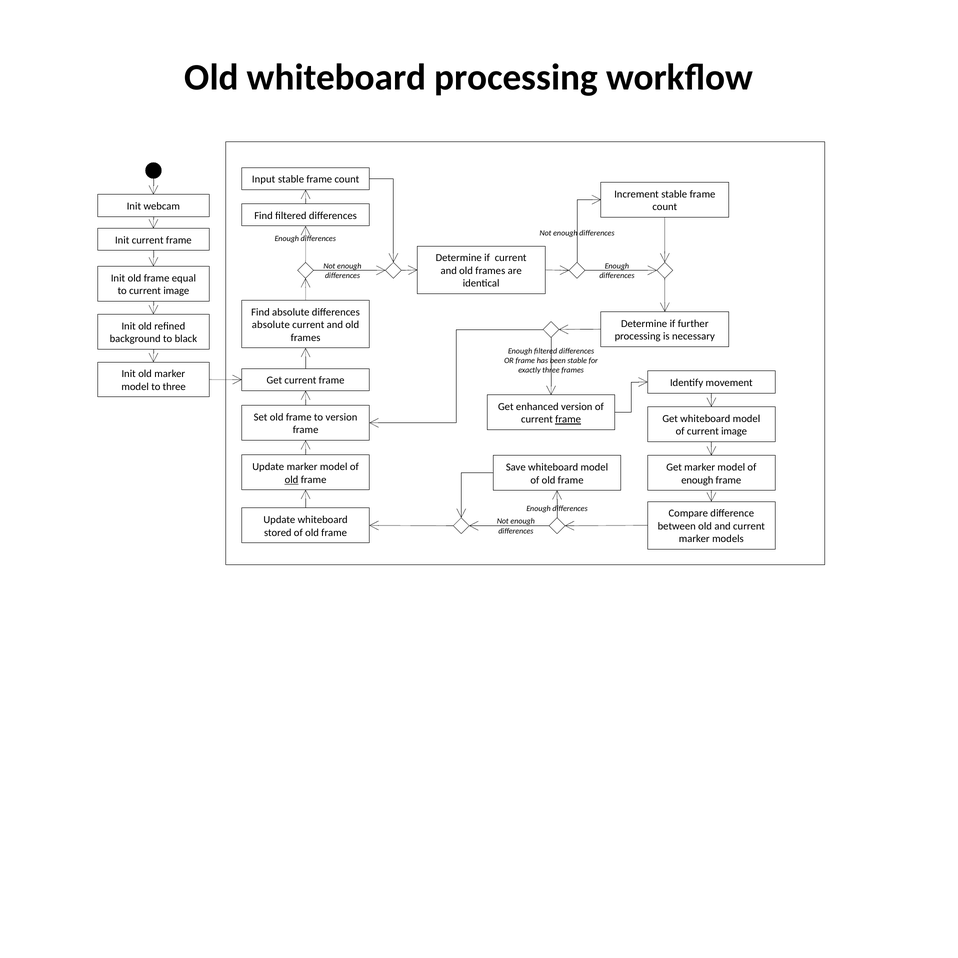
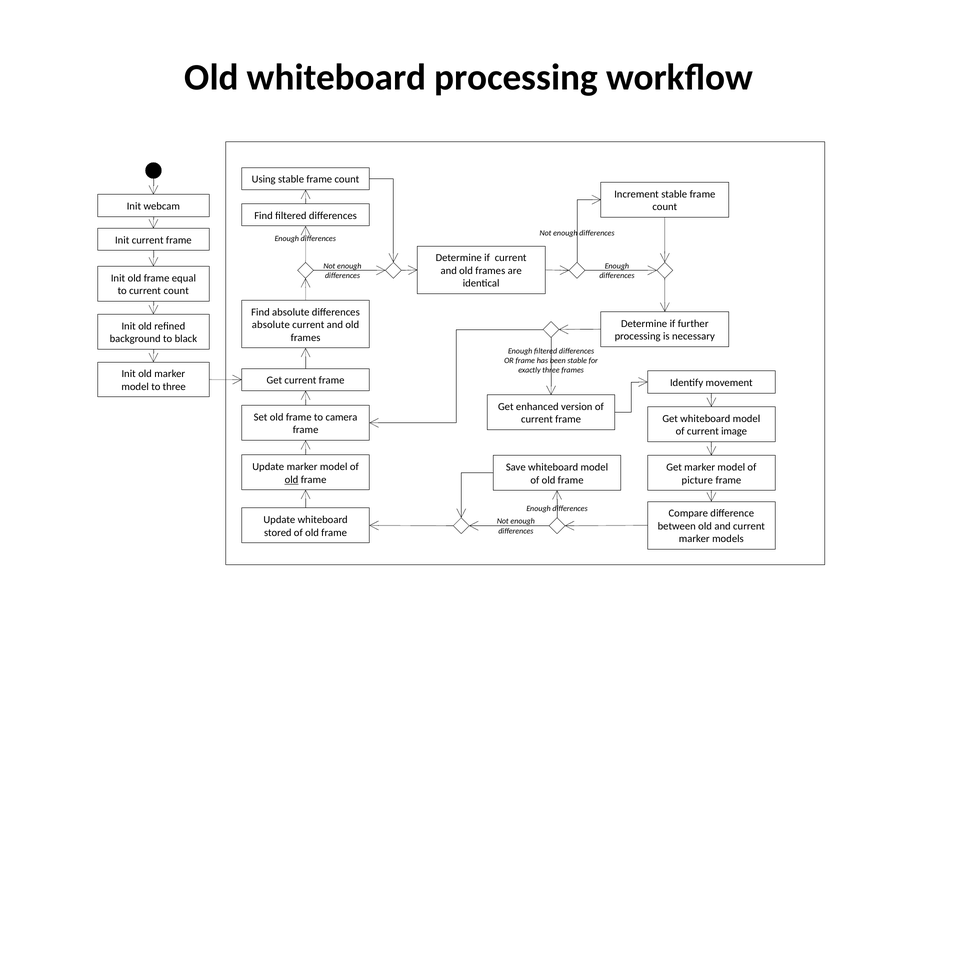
Input: Input -> Using
to current image: image -> count
to version: version -> camera
frame at (568, 419) underline: present -> none
enough at (697, 480): enough -> picture
